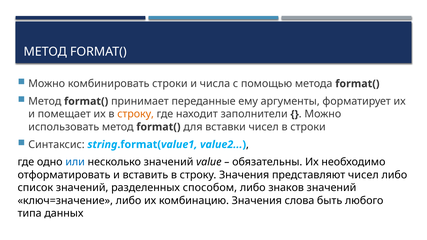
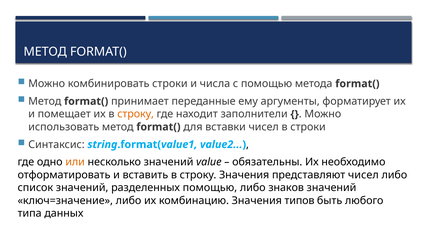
или colour: blue -> orange
разделенных способом: способом -> помощью
слова: слова -> типов
